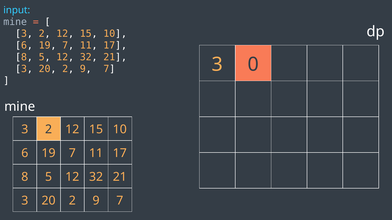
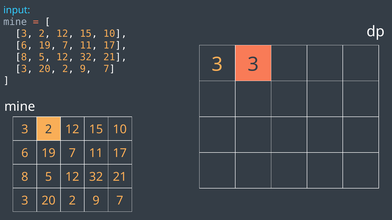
3 0: 0 -> 3
